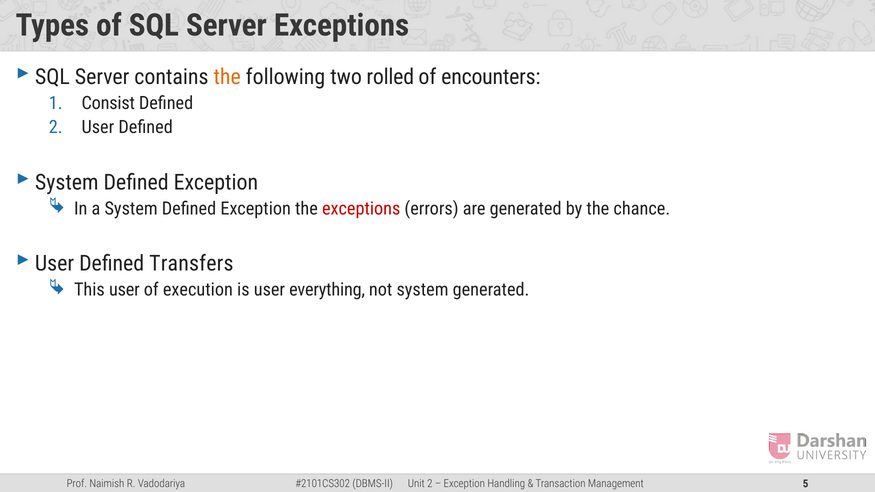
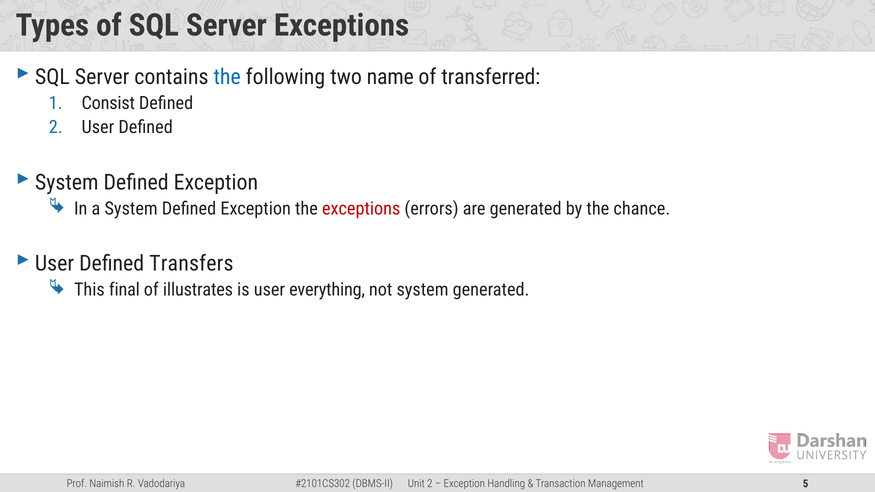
the at (227, 77) colour: orange -> blue
rolled: rolled -> name
encounters: encounters -> transferred
This user: user -> final
execution: execution -> illustrates
